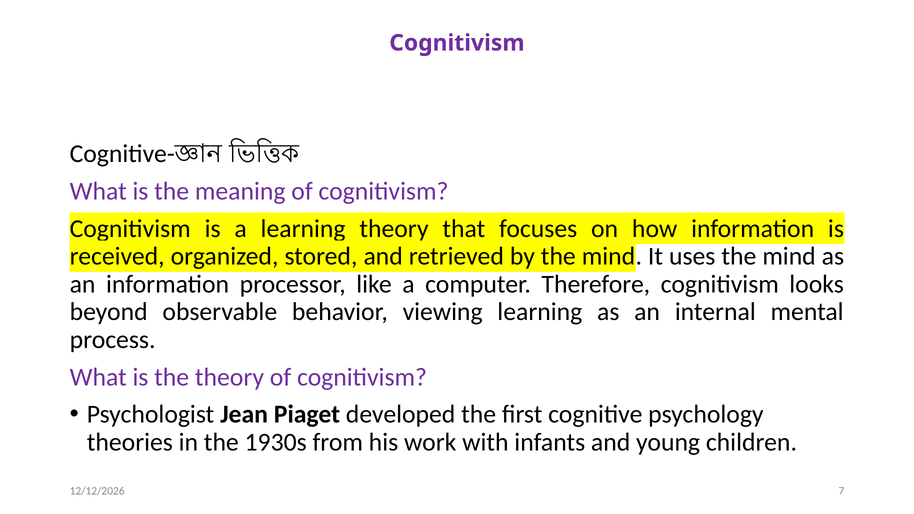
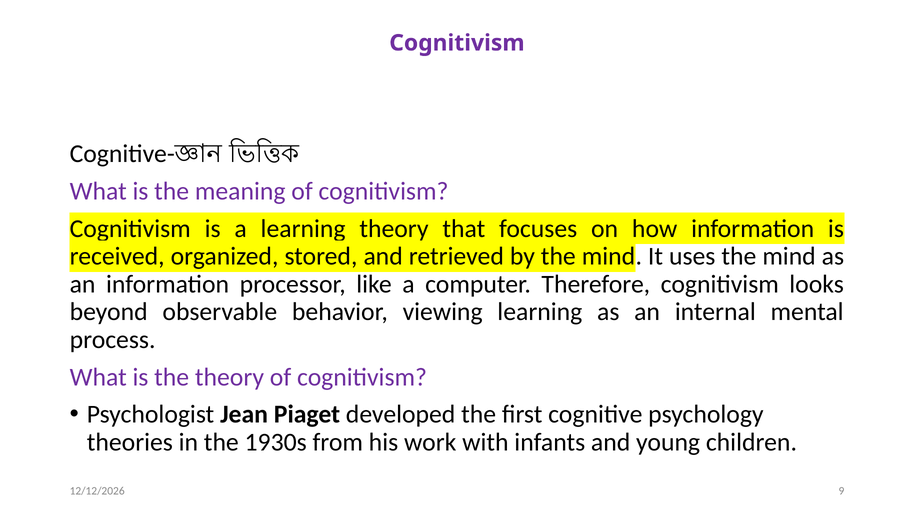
7: 7 -> 9
